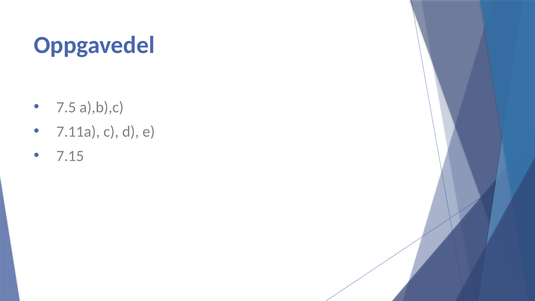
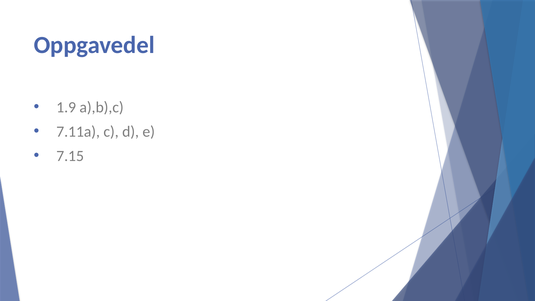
7.5: 7.5 -> 1.9
